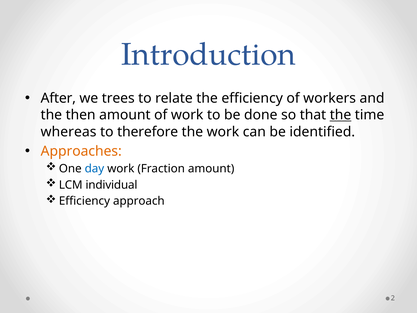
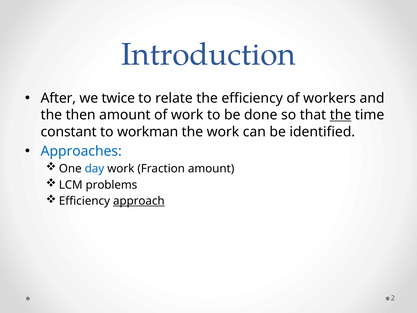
trees: trees -> twice
whereas: whereas -> constant
therefore: therefore -> workman
Approaches colour: orange -> blue
individual: individual -> problems
approach underline: none -> present
